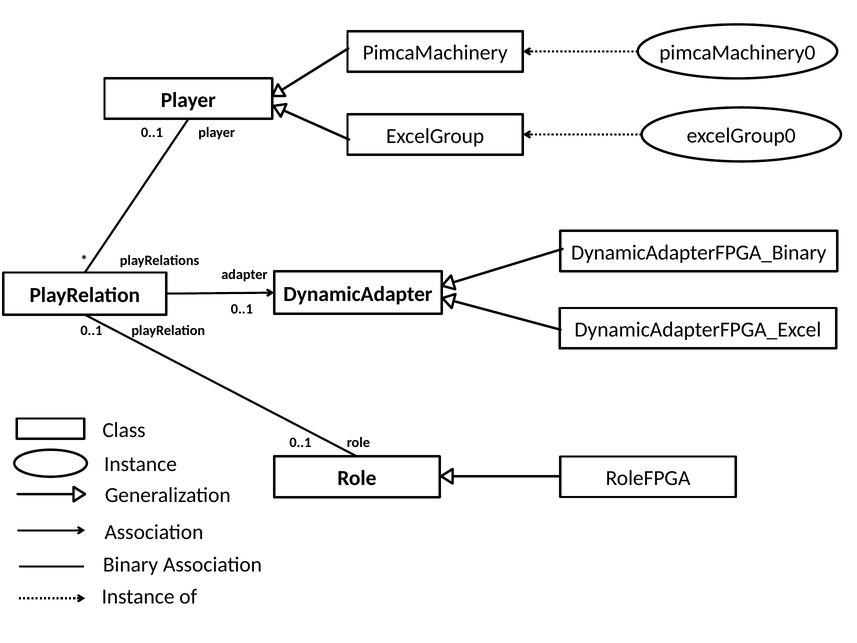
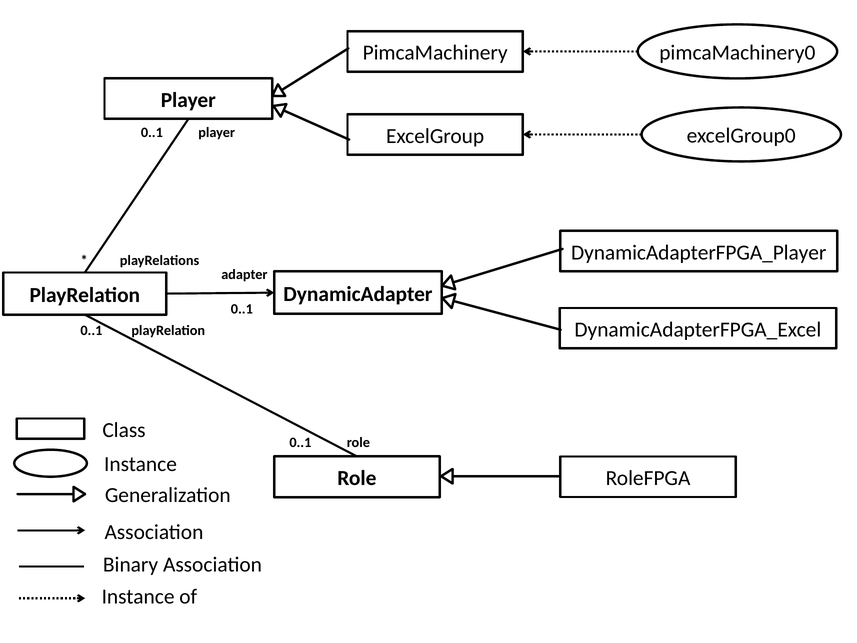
DynamicAdapterFPGA_Binary: DynamicAdapterFPGA_Binary -> DynamicAdapterFPGA_Player
